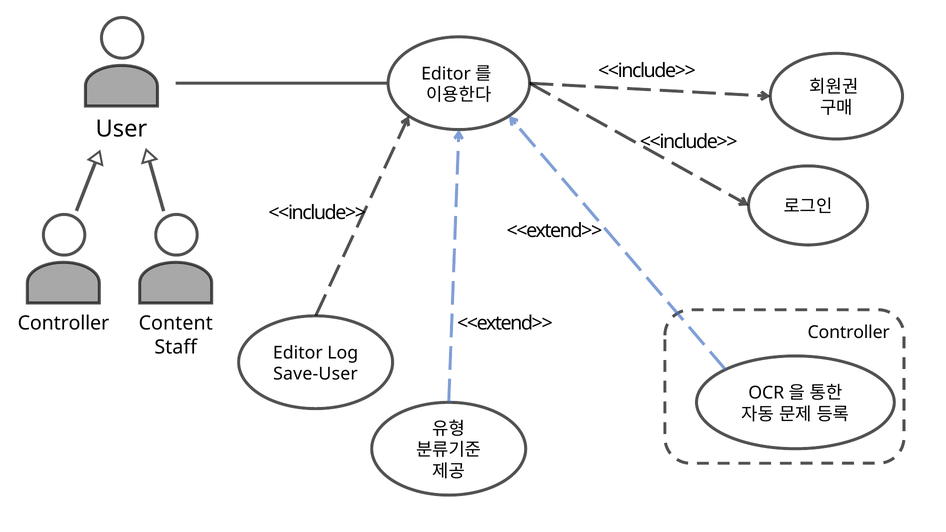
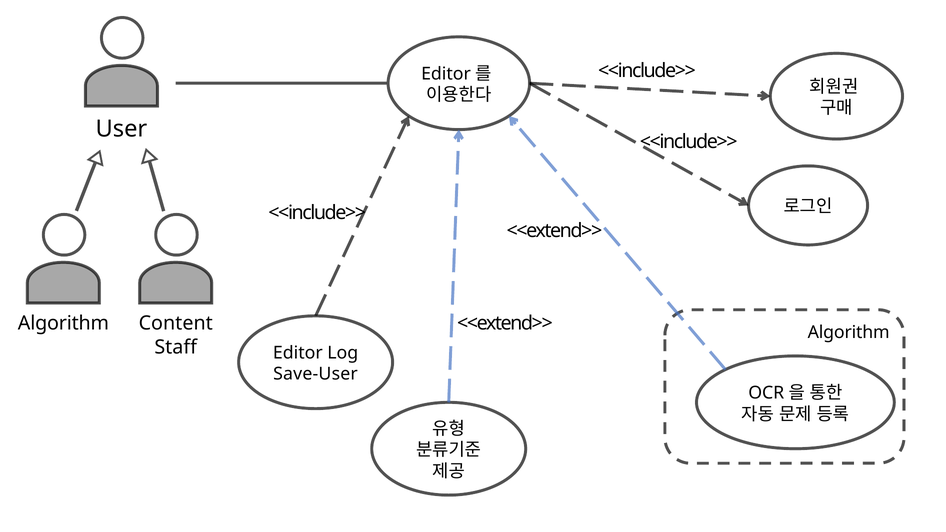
Controller at (63, 324): Controller -> Algorithm
Controller at (849, 333): Controller -> Algorithm
